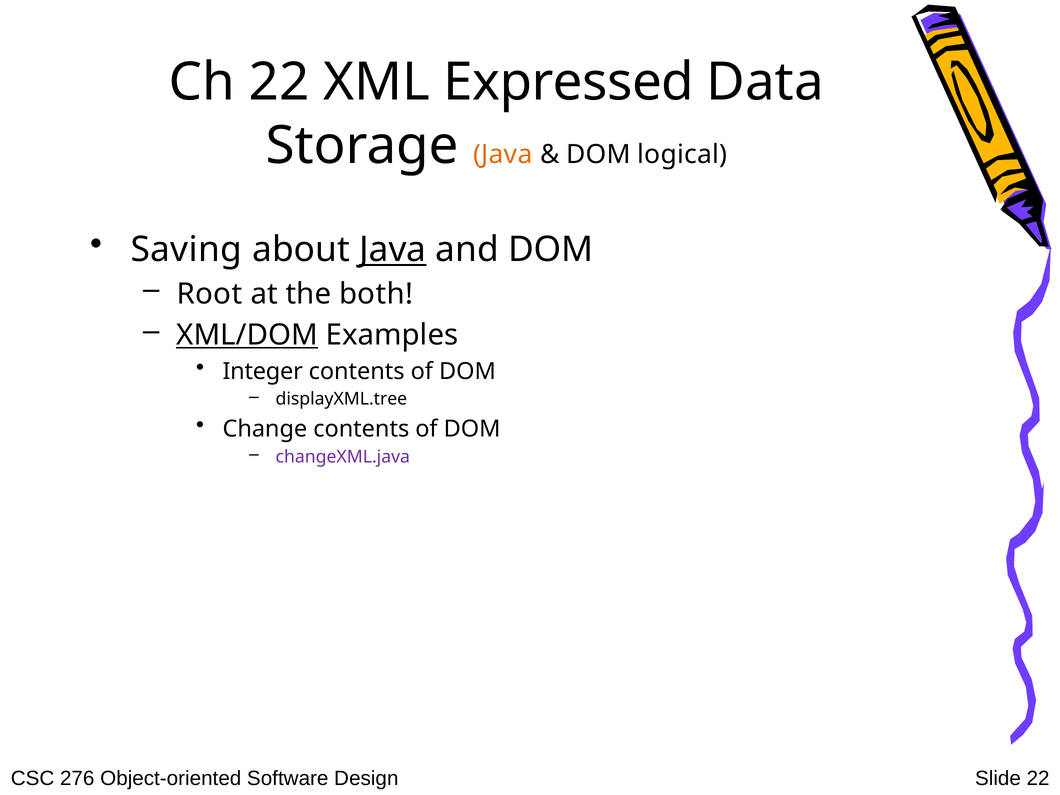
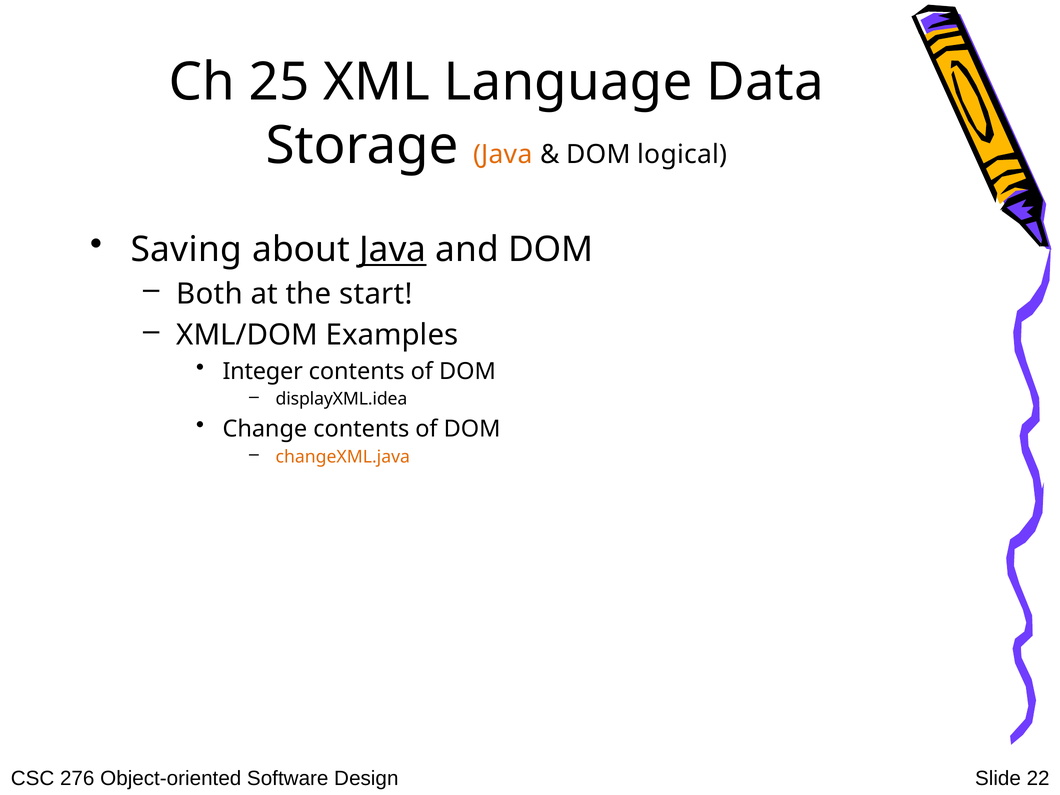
Ch 22: 22 -> 25
Expressed: Expressed -> Language
Root: Root -> Both
both: both -> start
XML/DOM underline: present -> none
displayXML.tree: displayXML.tree -> displayXML.idea
changeXML.java colour: purple -> orange
